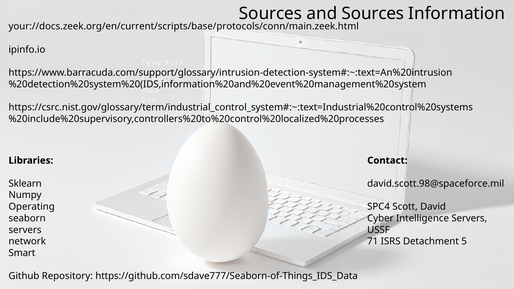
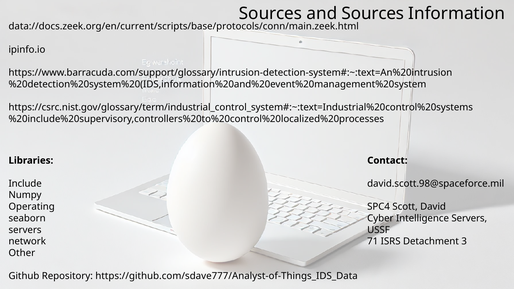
your://docs.zeek.org/en/current/scripts/base/protocols/conn/main.zeek.html: your://docs.zeek.org/en/current/scripts/base/protocols/conn/main.zeek.html -> data://docs.zeek.org/en/current/scripts/base/protocols/conn/main.zeek.html
Sklearn: Sklearn -> Include
5: 5 -> 3
Smart: Smart -> Other
https://github.com/sdave777/Seaborn-of-Things_IDS_Data: https://github.com/sdave777/Seaborn-of-Things_IDS_Data -> https://github.com/sdave777/Analyst-of-Things_IDS_Data
